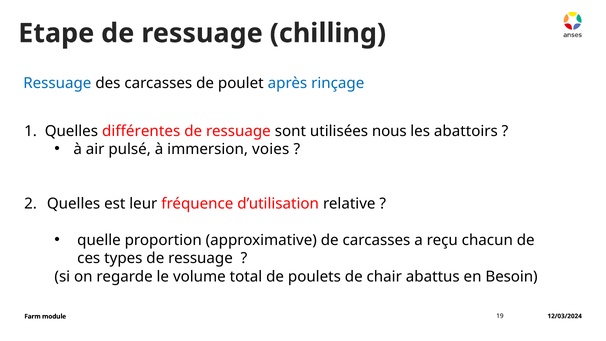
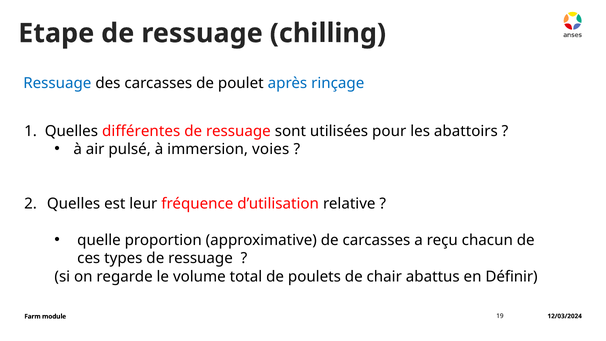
nous: nous -> pour
Besoin: Besoin -> Définir
